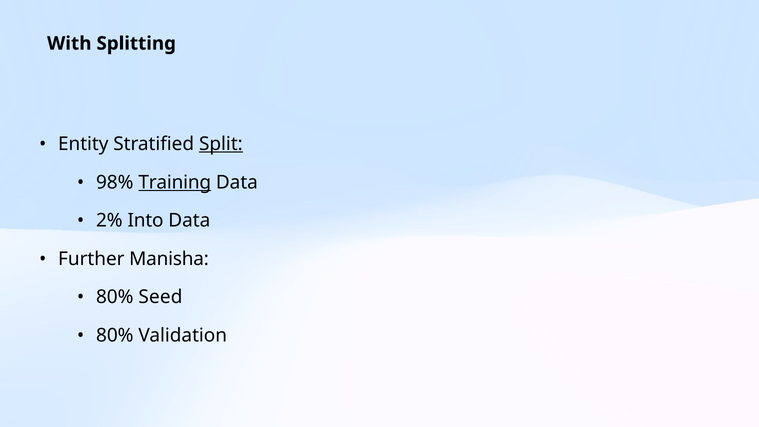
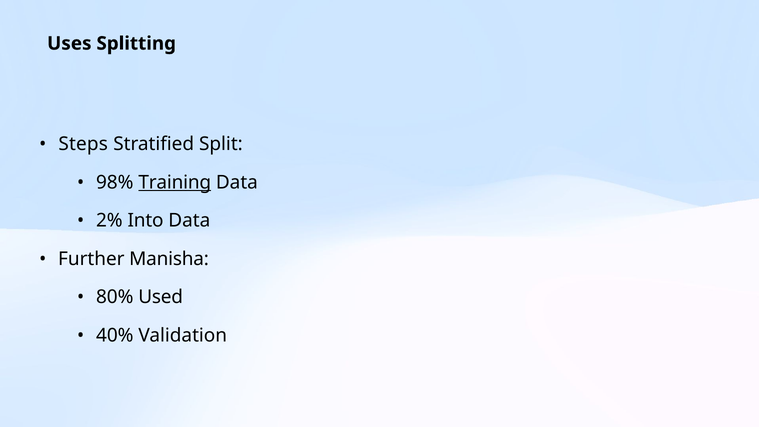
With: With -> Uses
Entity: Entity -> Steps
Split underline: present -> none
Seed: Seed -> Used
80% at (115, 335): 80% -> 40%
